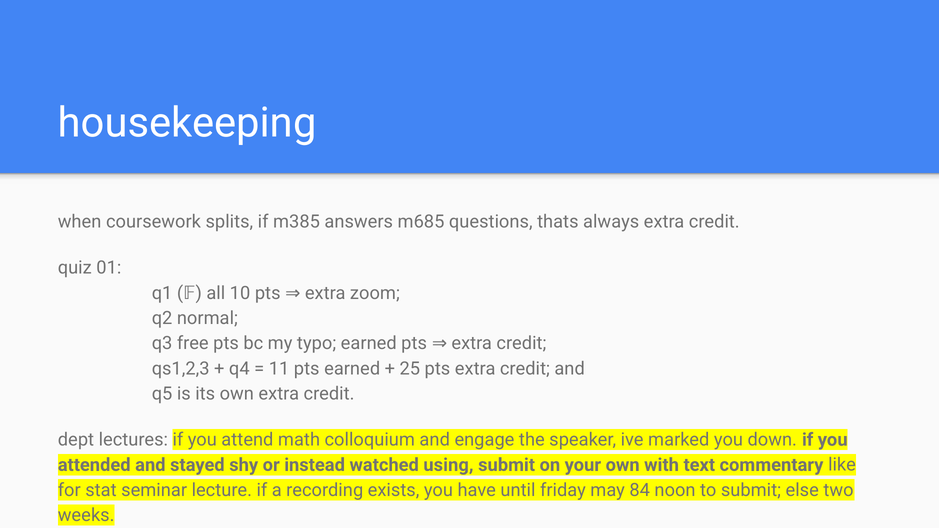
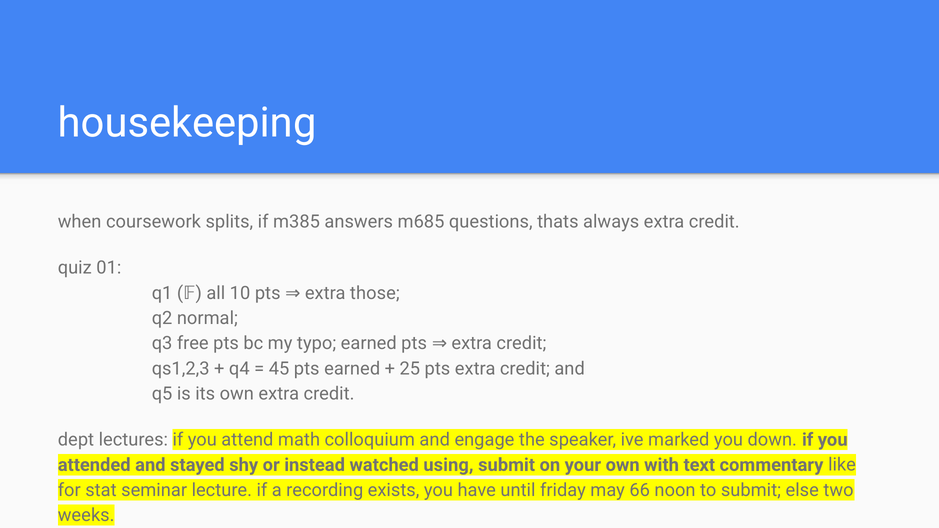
zoom: zoom -> those
11: 11 -> 45
84: 84 -> 66
